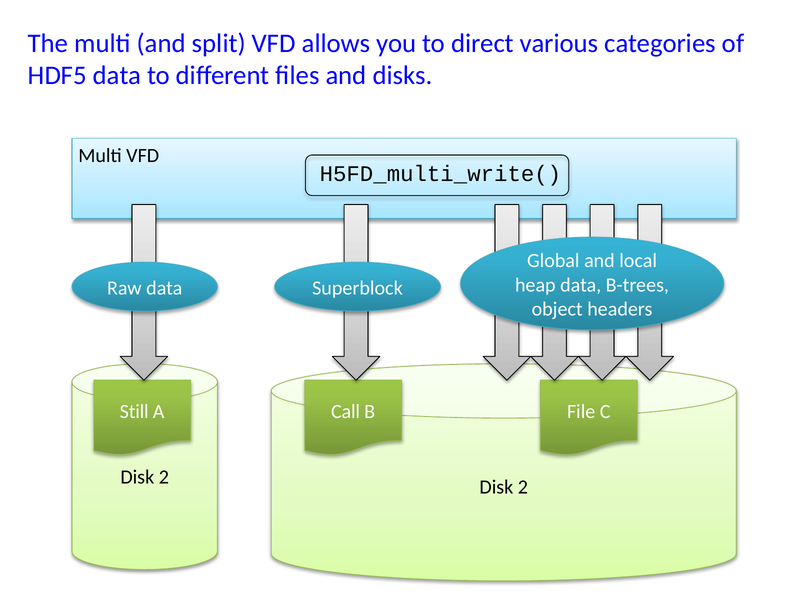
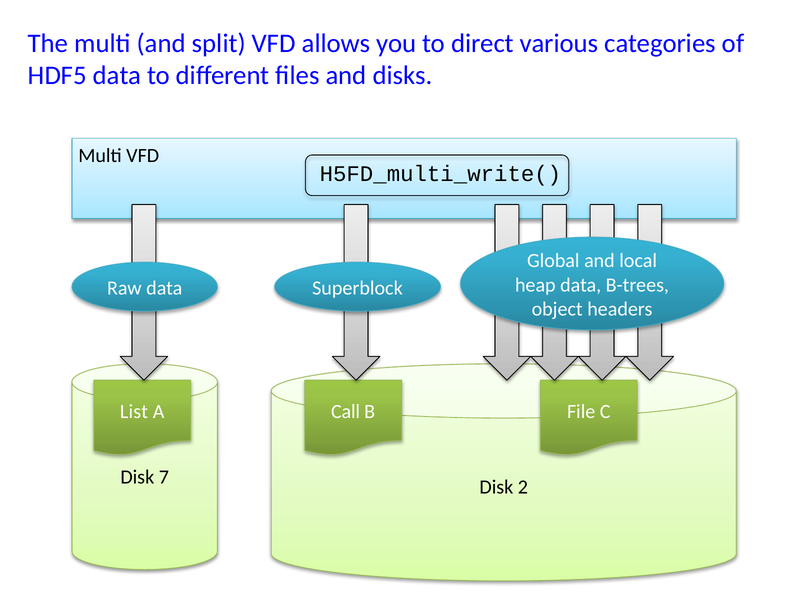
Still: Still -> List
2 at (164, 477): 2 -> 7
